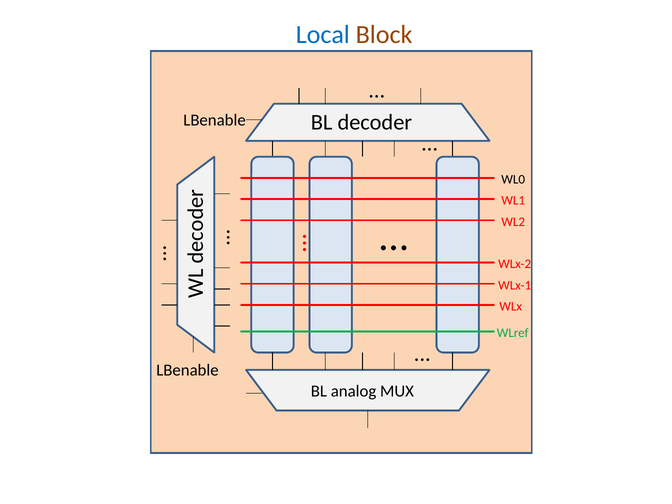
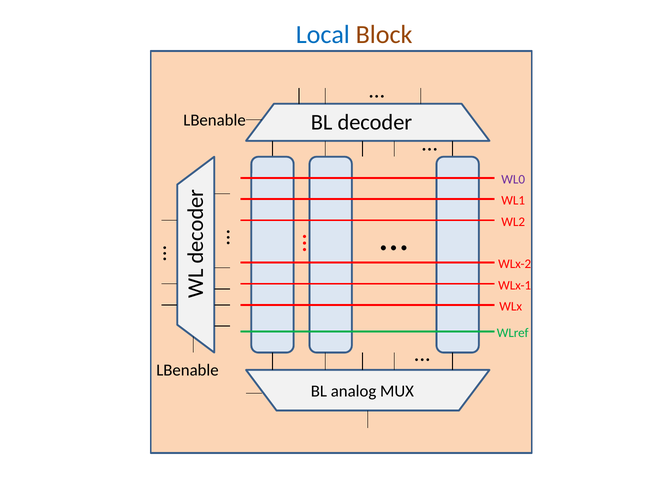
WL0 colour: black -> purple
